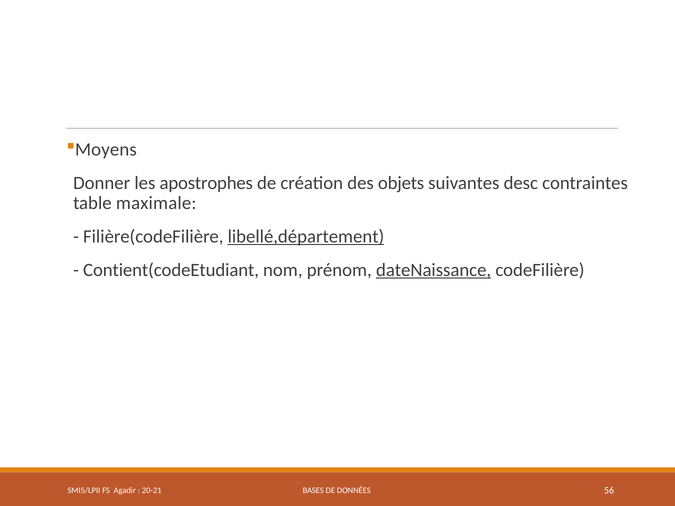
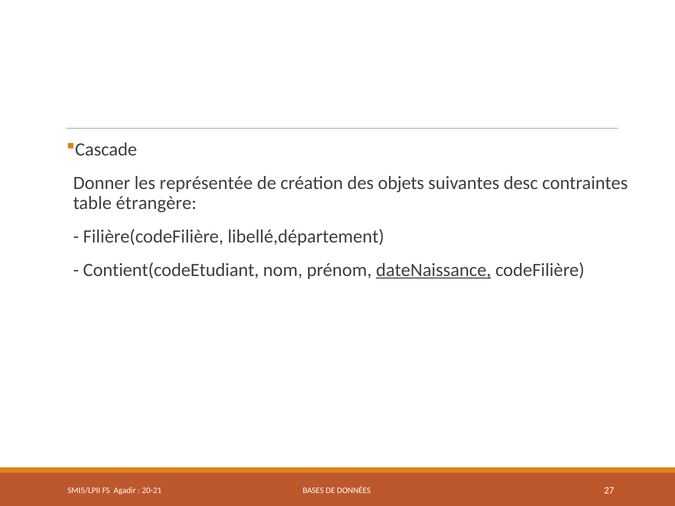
Moyens: Moyens -> Cascade
apostrophes: apostrophes -> représentée
maximale: maximale -> étrangère
libellé,département underline: present -> none
56: 56 -> 27
